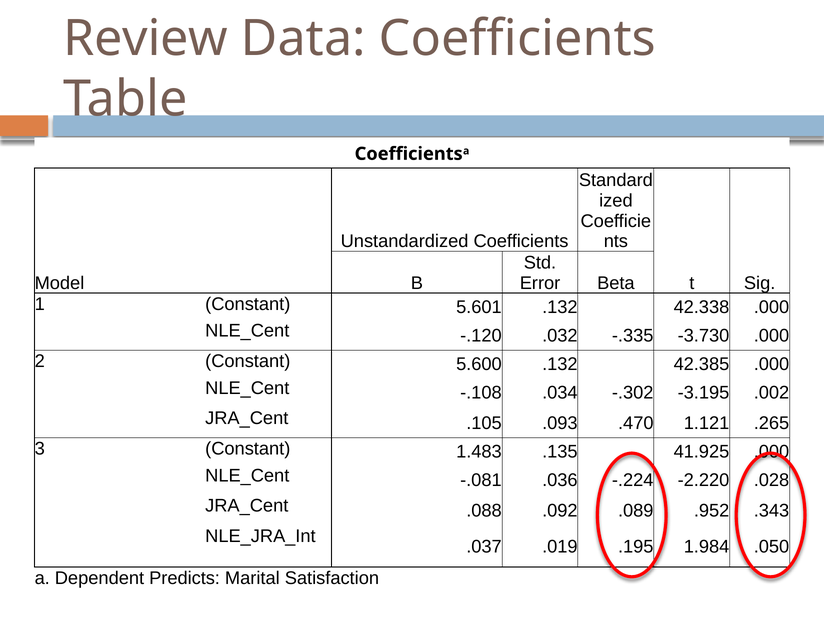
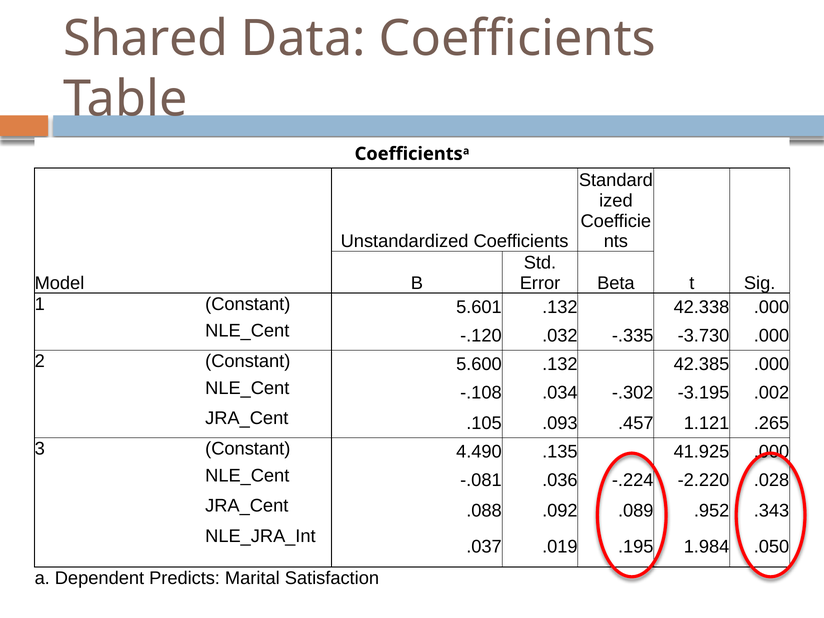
Review: Review -> Shared
.470: .470 -> .457
1.483: 1.483 -> 4.490
